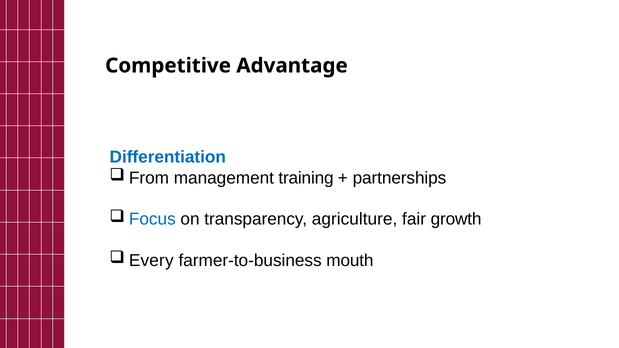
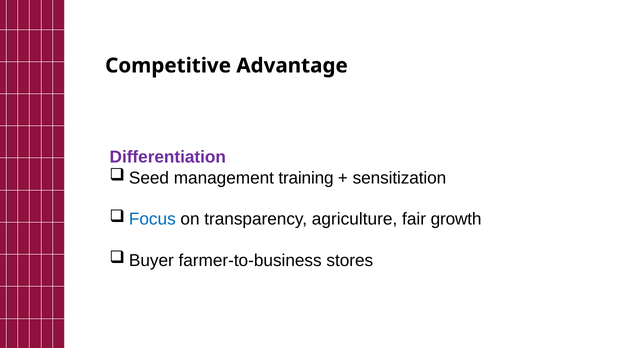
Differentiation colour: blue -> purple
From: From -> Seed
partnerships: partnerships -> sensitization
Every: Every -> Buyer
mouth: mouth -> stores
